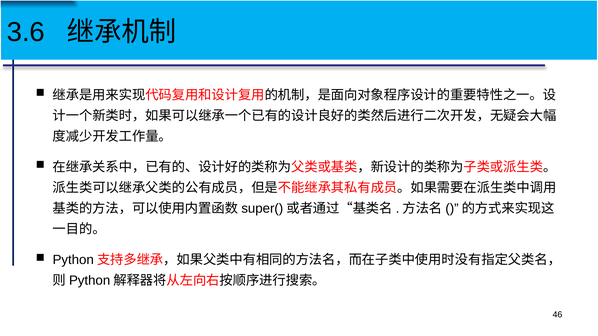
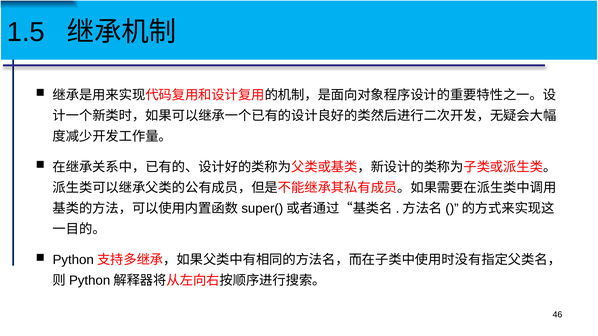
3.6: 3.6 -> 1.5
